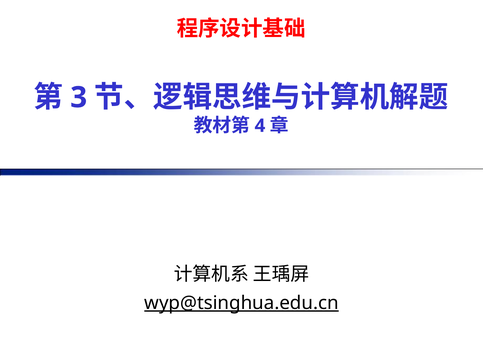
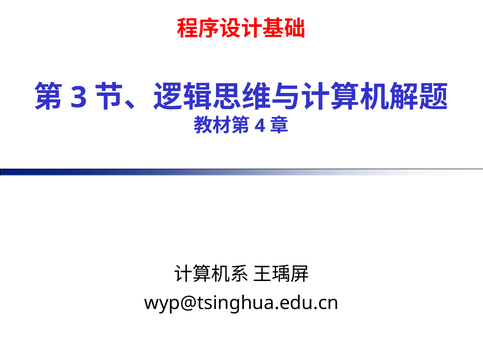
wyp@tsinghua.edu.cn underline: present -> none
